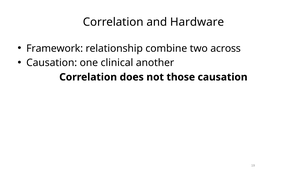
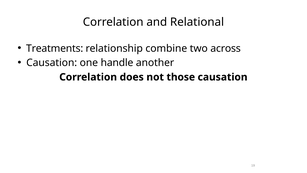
Hardware: Hardware -> Relational
Framework: Framework -> Treatments
clinical: clinical -> handle
